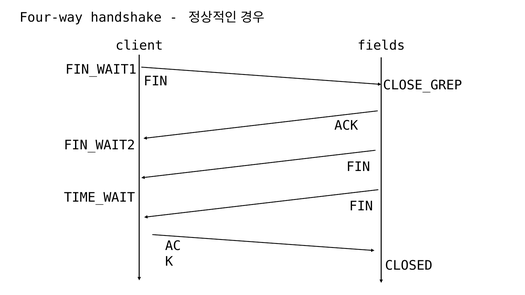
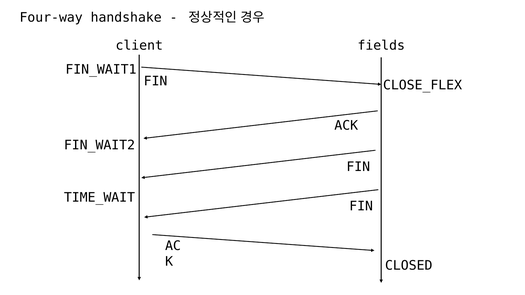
CLOSE_GREP: CLOSE_GREP -> CLOSE_FLEX
